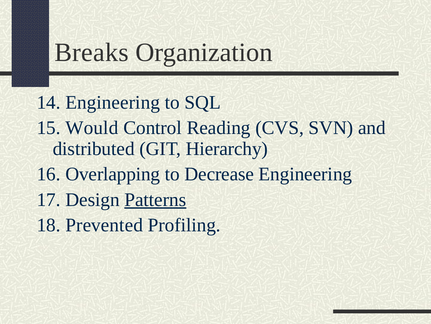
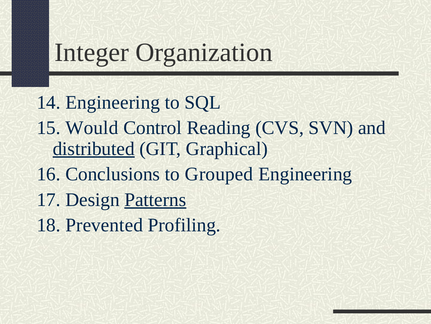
Breaks: Breaks -> Integer
distributed underline: none -> present
Hierarchy: Hierarchy -> Graphical
Overlapping: Overlapping -> Conclusions
Decrease: Decrease -> Grouped
